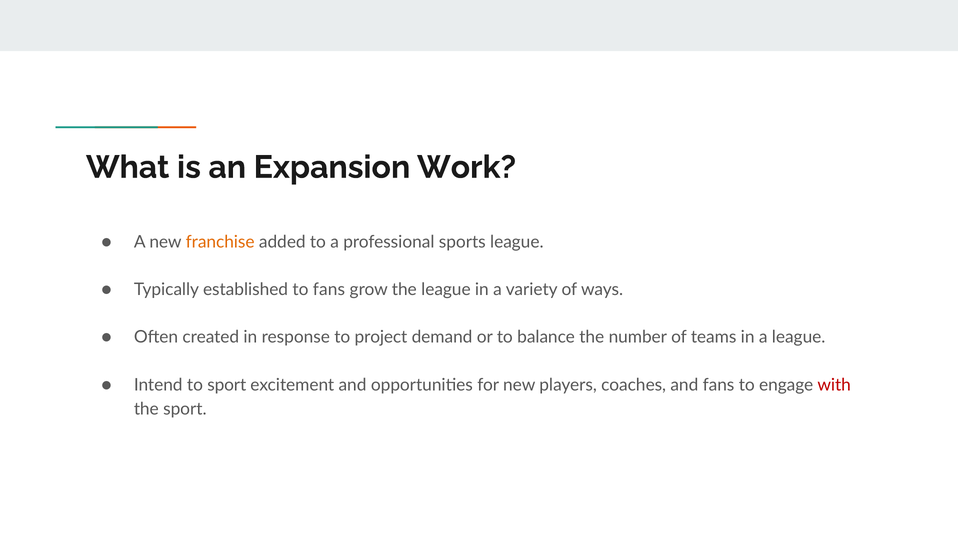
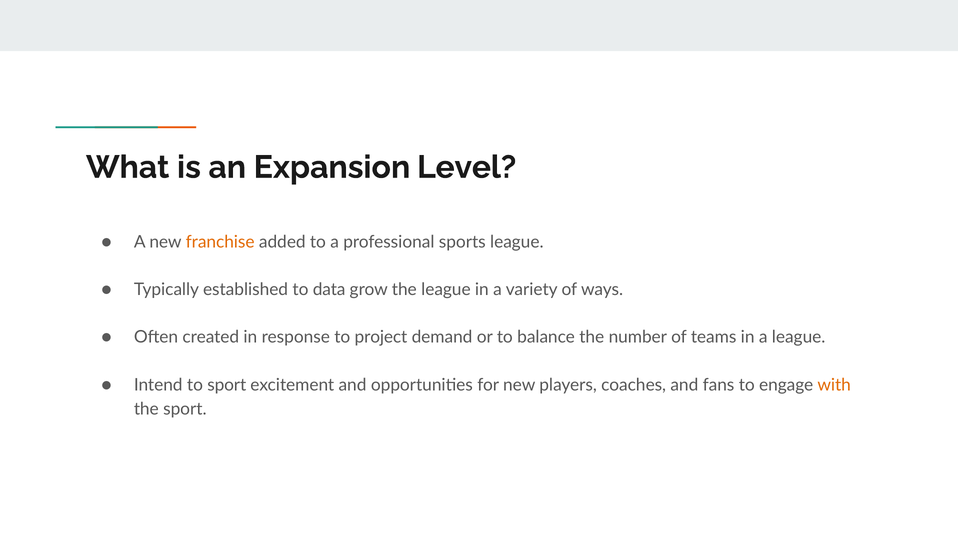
Work: Work -> Level
to fans: fans -> data
with colour: red -> orange
